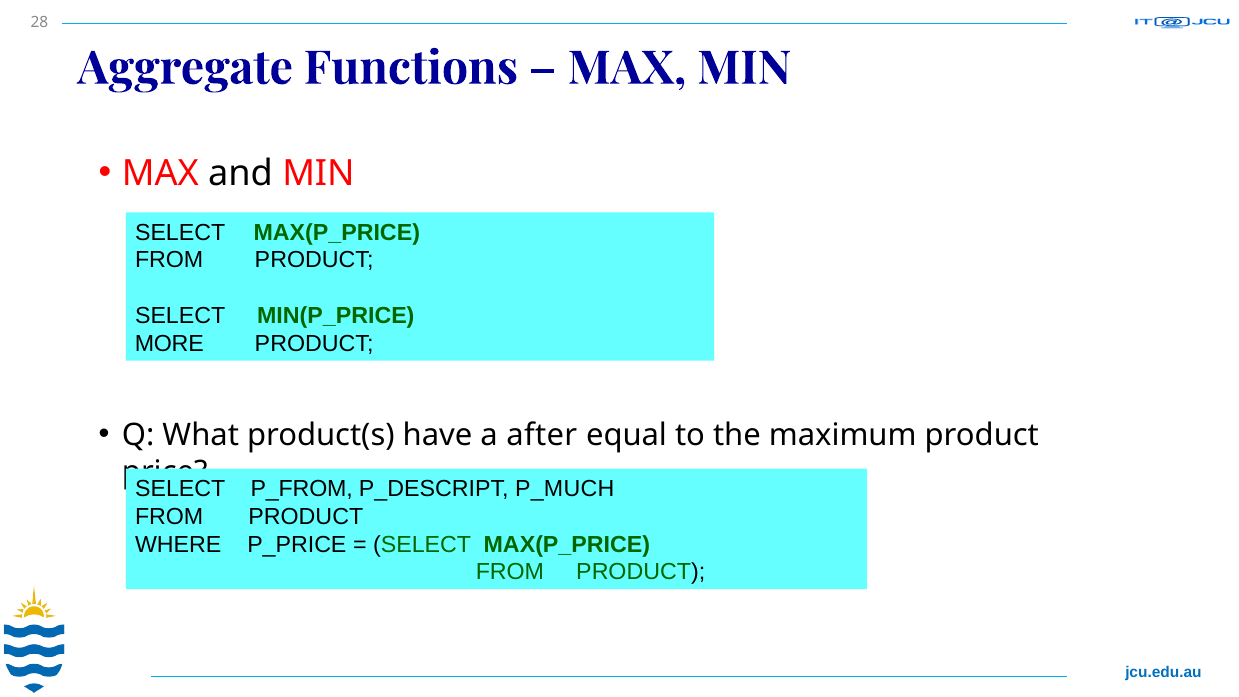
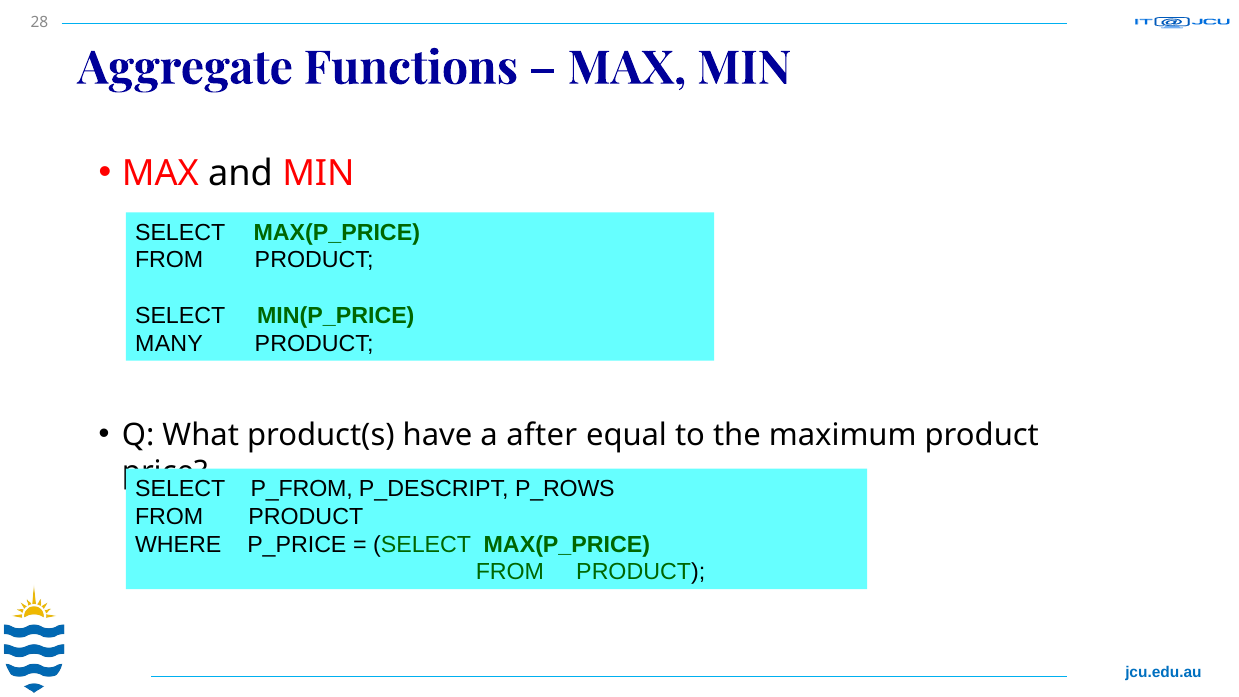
MORE: MORE -> MANY
P_MUCH: P_MUCH -> P_ROWS
